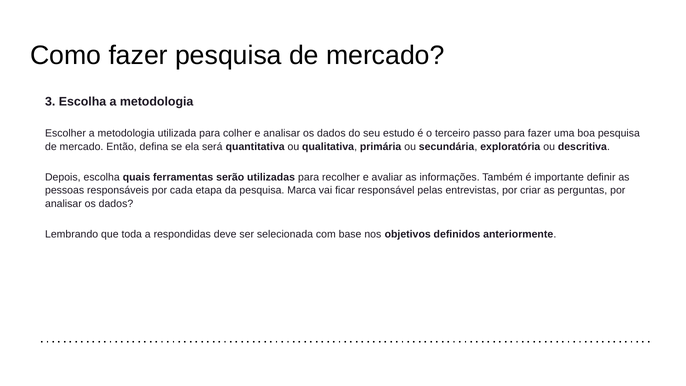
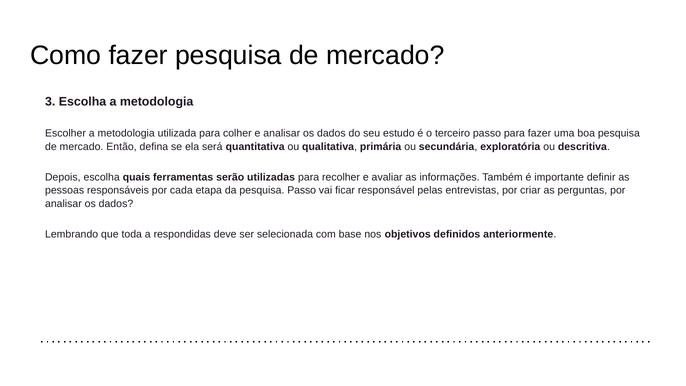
pesquisa Marca: Marca -> Passo
